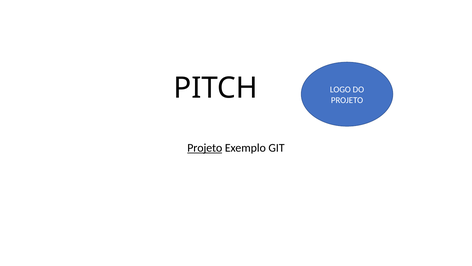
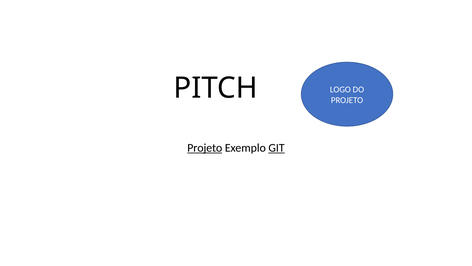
GIT underline: none -> present
